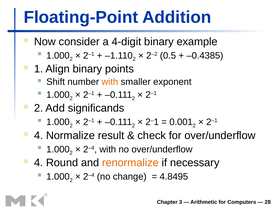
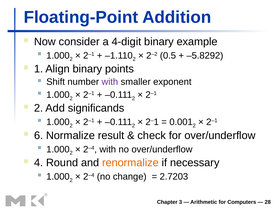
–0.4385: –0.4385 -> –5.8292
with at (110, 81) colour: orange -> purple
4 at (39, 135): 4 -> 6
4.8495: 4.8495 -> 2.7203
